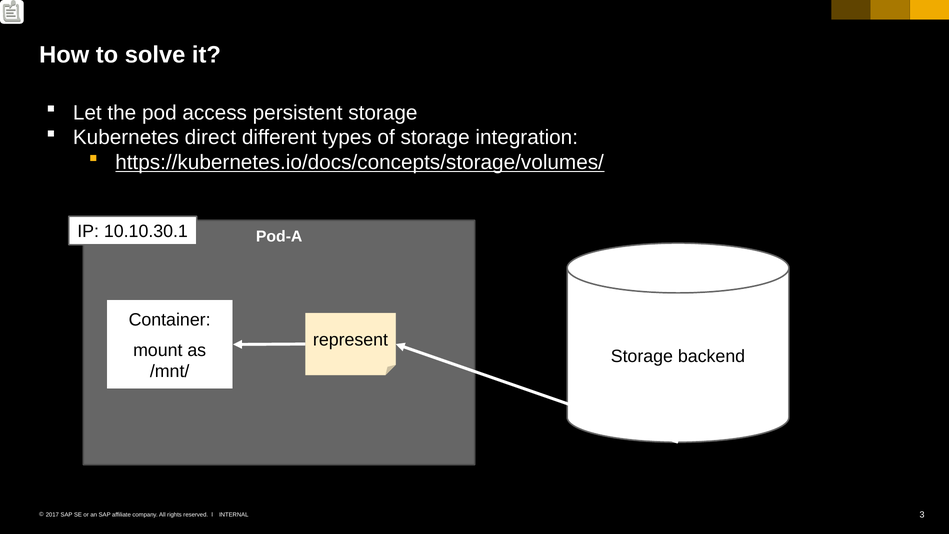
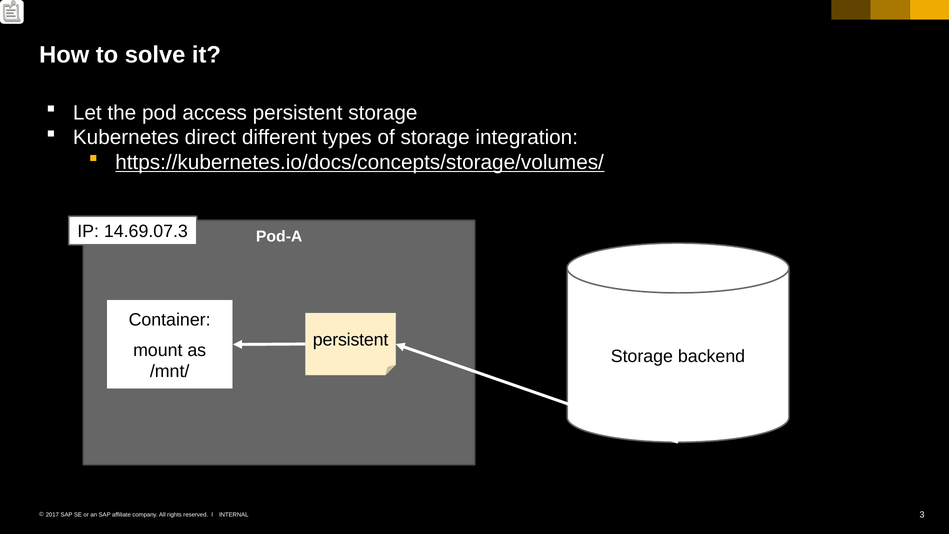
10.10.30.1: 10.10.30.1 -> 14.69.07.3
represent at (351, 340): represent -> persistent
